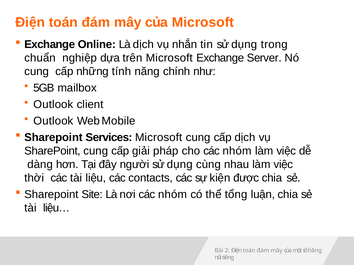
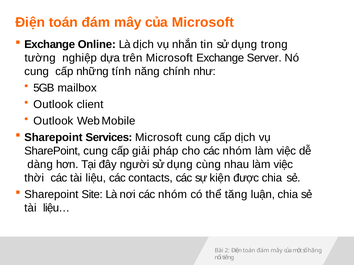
chuẩn: chuẩn -> tường
tổng: tổng -> tăng
